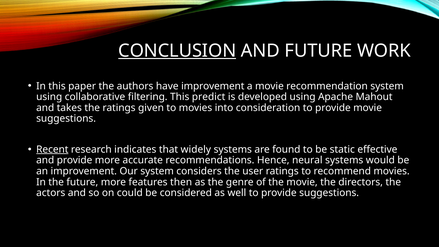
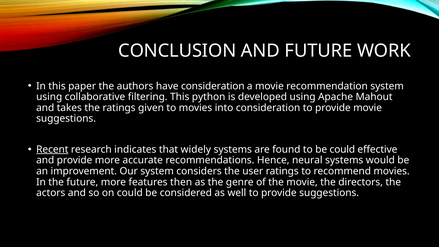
CONCLUSION underline: present -> none
have improvement: improvement -> consideration
predict: predict -> python
be static: static -> could
